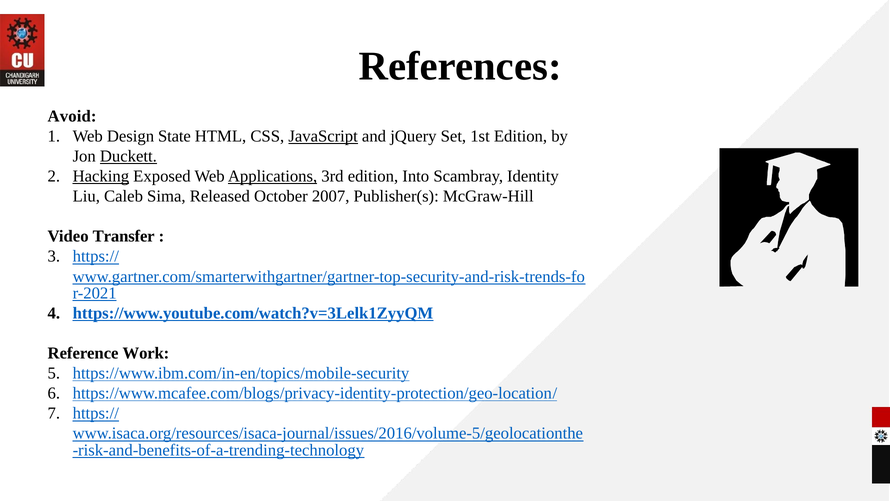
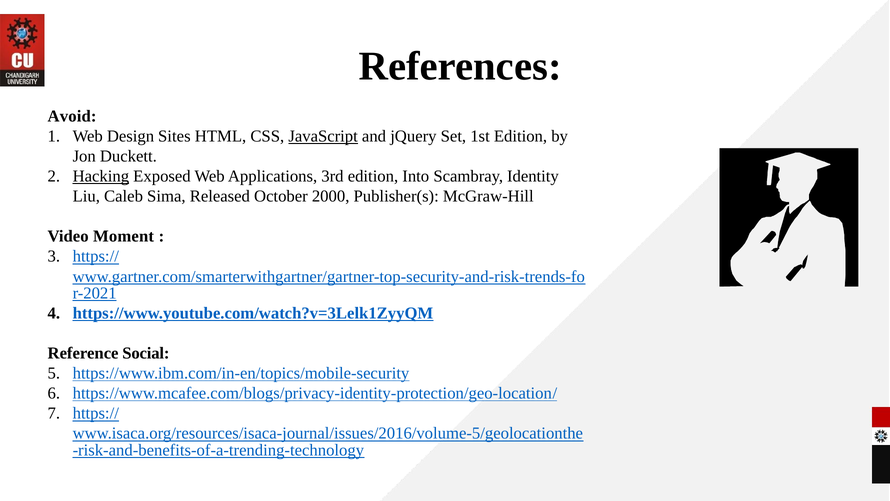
State: State -> Sites
Duckett underline: present -> none
Applications underline: present -> none
2007: 2007 -> 2000
Transfer: Transfer -> Moment
Work: Work -> Social
